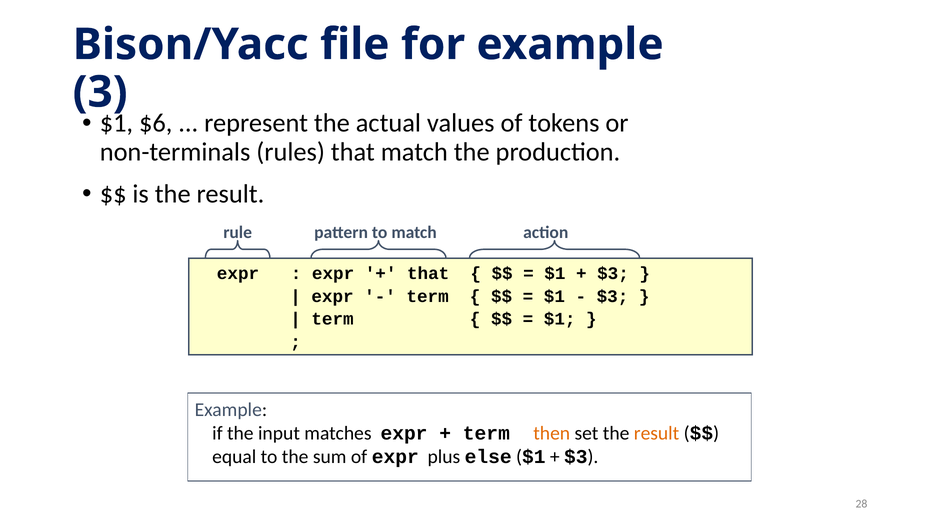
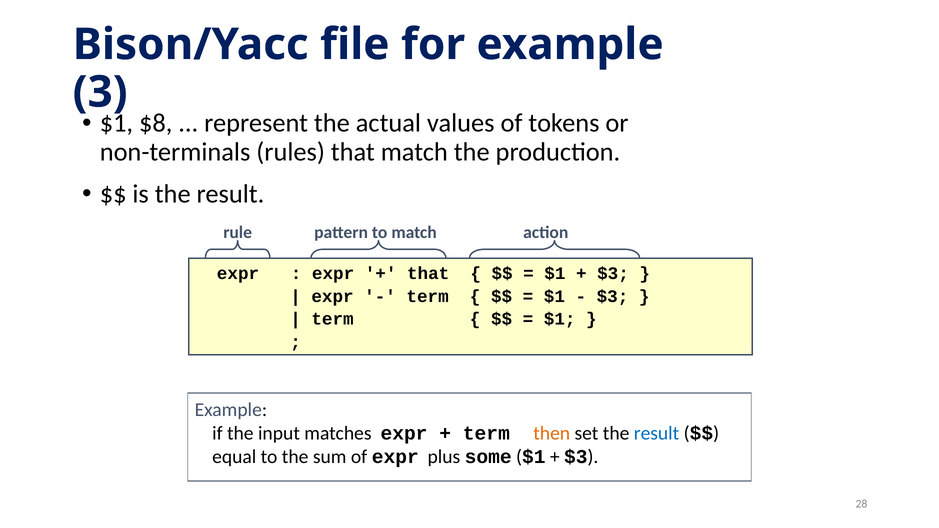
$6: $6 -> $8
result at (657, 433) colour: orange -> blue
else: else -> some
